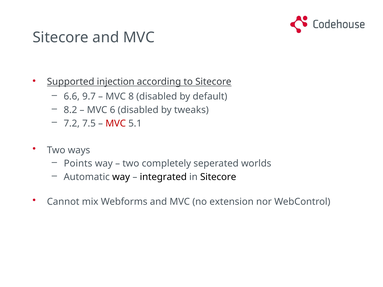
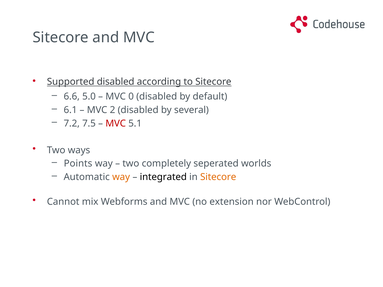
Supported injection: injection -> disabled
9.7: 9.7 -> 5.0
8: 8 -> 0
8.2: 8.2 -> 6.1
6: 6 -> 2
tweaks: tweaks -> several
way at (121, 177) colour: black -> orange
Sitecore at (218, 177) colour: black -> orange
